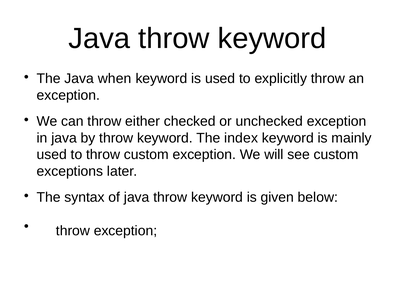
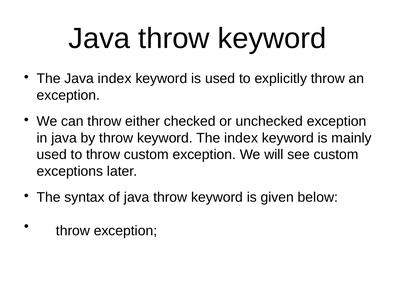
Java when: when -> index
